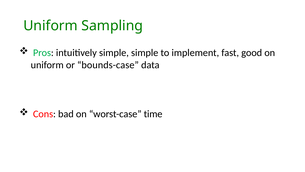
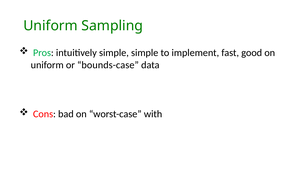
time: time -> with
